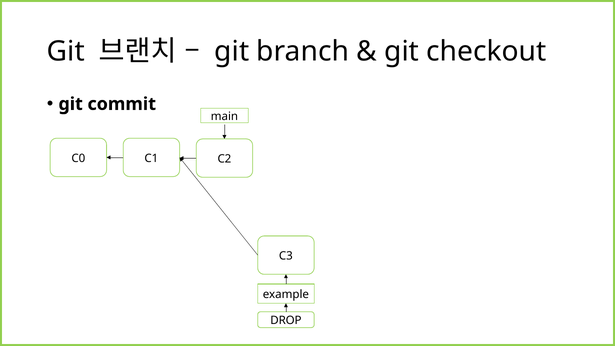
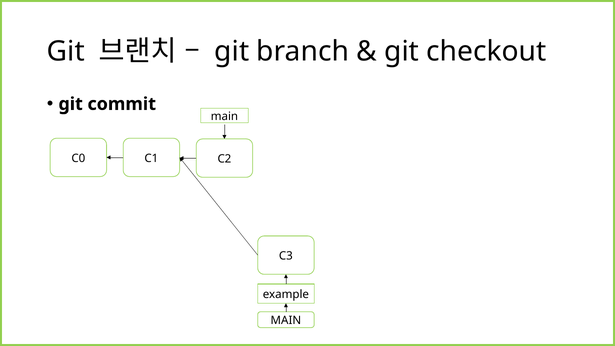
DROP at (286, 320): DROP -> MAIN
